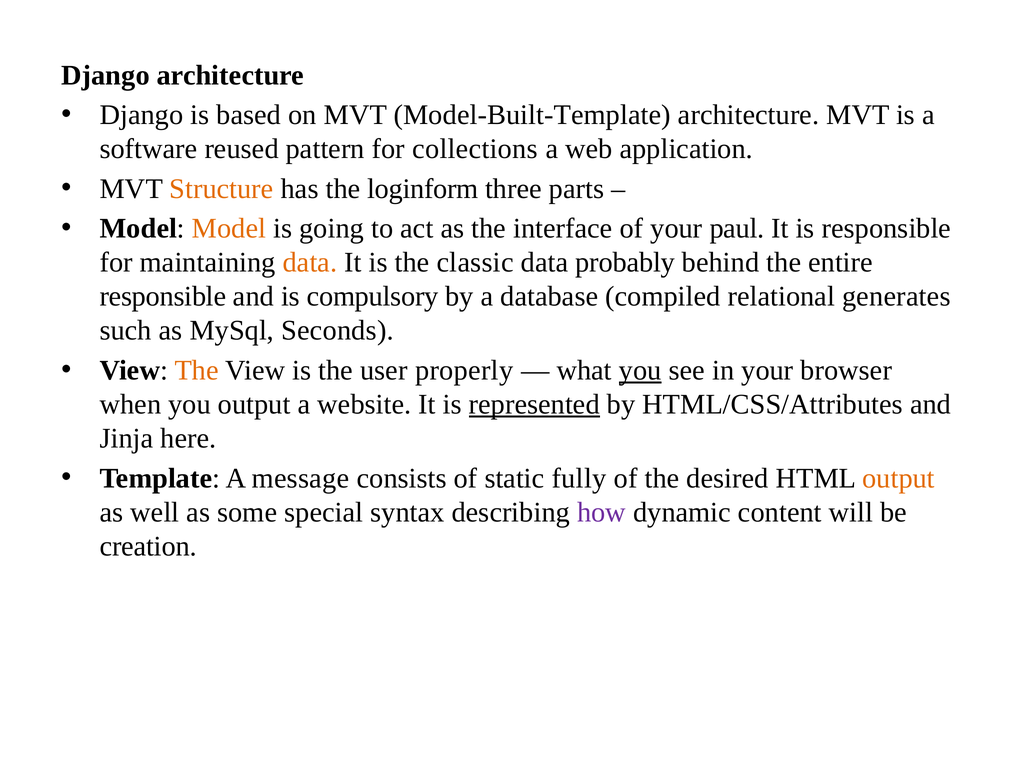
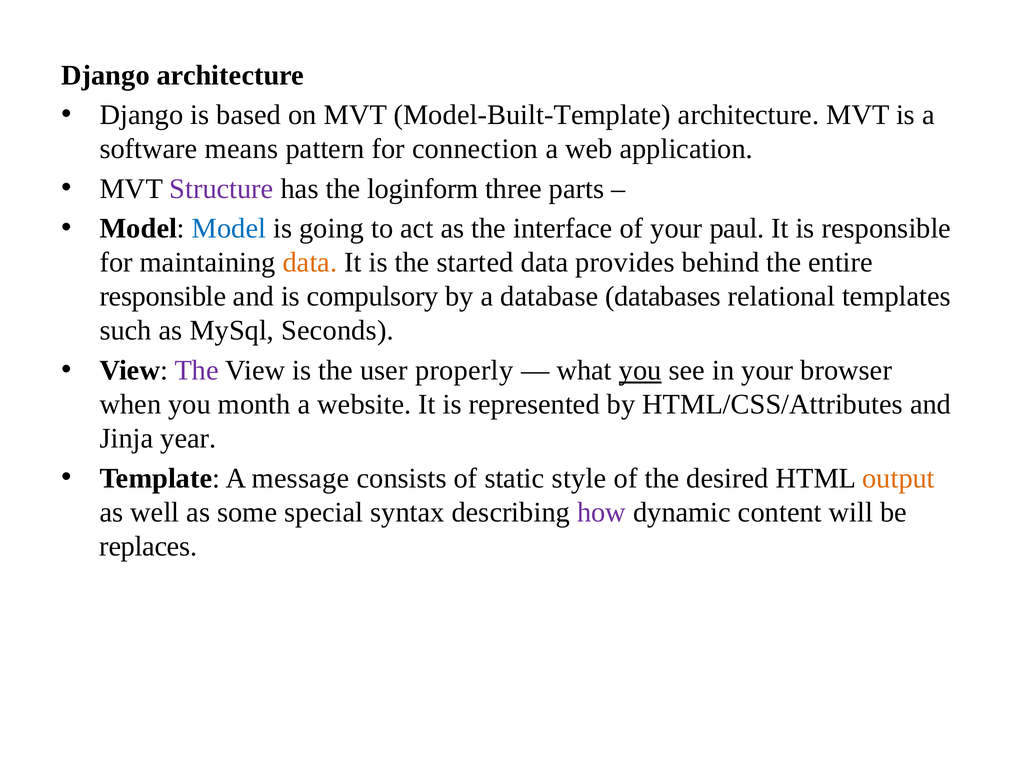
reused: reused -> means
collections: collections -> connection
Structure colour: orange -> purple
Model at (229, 229) colour: orange -> blue
classic: classic -> started
probably: probably -> provides
compiled: compiled -> databases
generates: generates -> templates
The at (197, 371) colour: orange -> purple
you output: output -> month
represented underline: present -> none
here: here -> year
fully: fully -> style
creation: creation -> replaces
